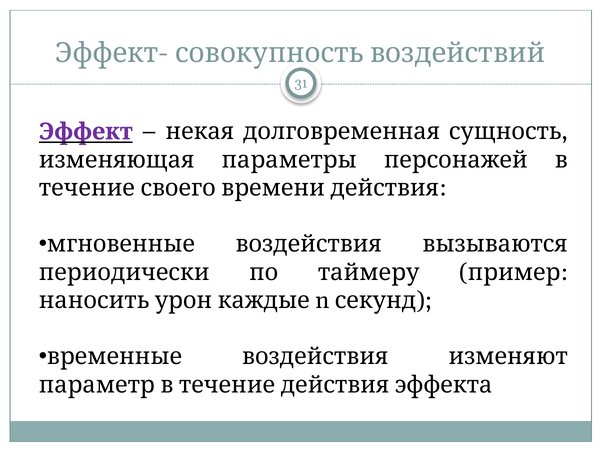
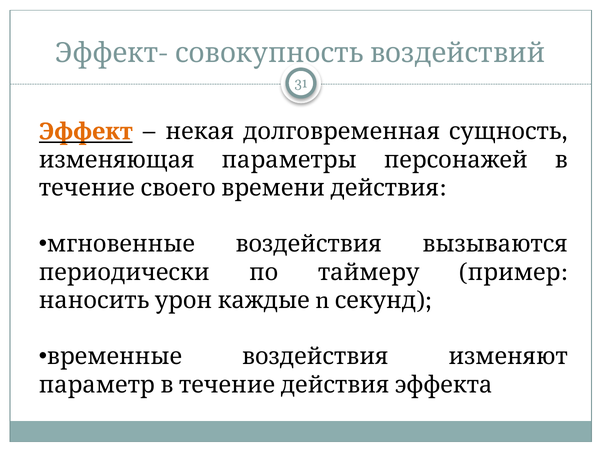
Эффект at (86, 131) colour: purple -> orange
